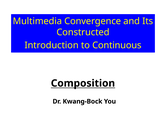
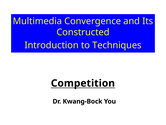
Continuous: Continuous -> Techniques
Composition: Composition -> Competition
